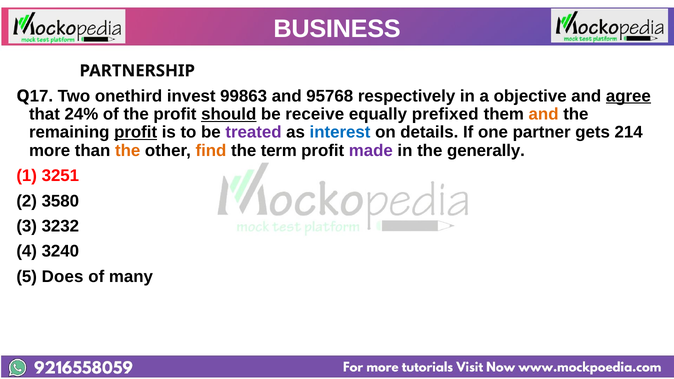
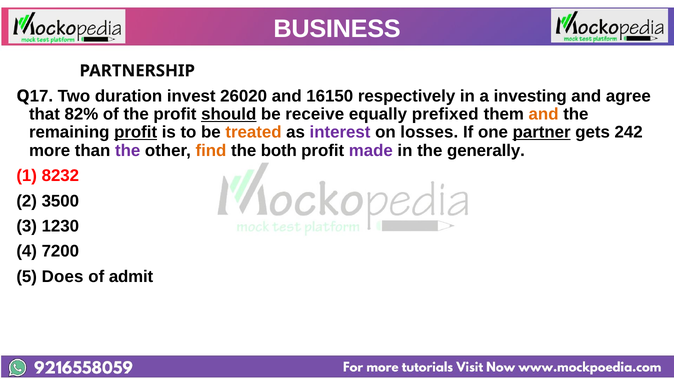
onethird: onethird -> duration
99863: 99863 -> 26020
95768: 95768 -> 16150
objective: objective -> investing
agree underline: present -> none
24%: 24% -> 82%
treated colour: purple -> orange
interest colour: blue -> purple
details: details -> losses
partner underline: none -> present
214: 214 -> 242
the at (128, 151) colour: orange -> purple
term: term -> both
3251: 3251 -> 8232
3580: 3580 -> 3500
3232: 3232 -> 1230
3240: 3240 -> 7200
many: many -> admit
